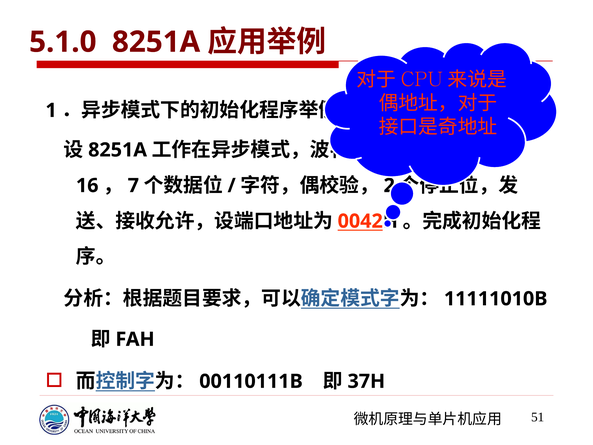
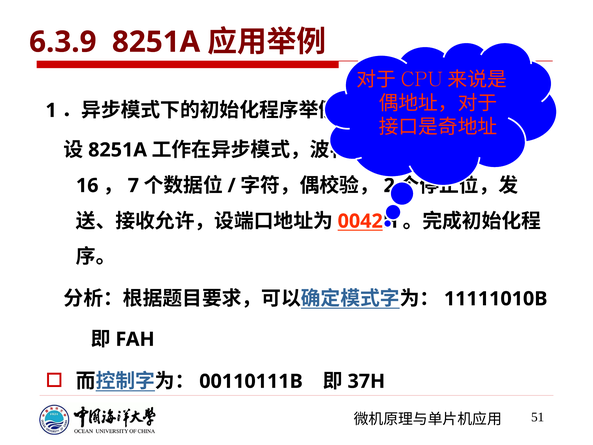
5.1.0: 5.1.0 -> 6.3.9
